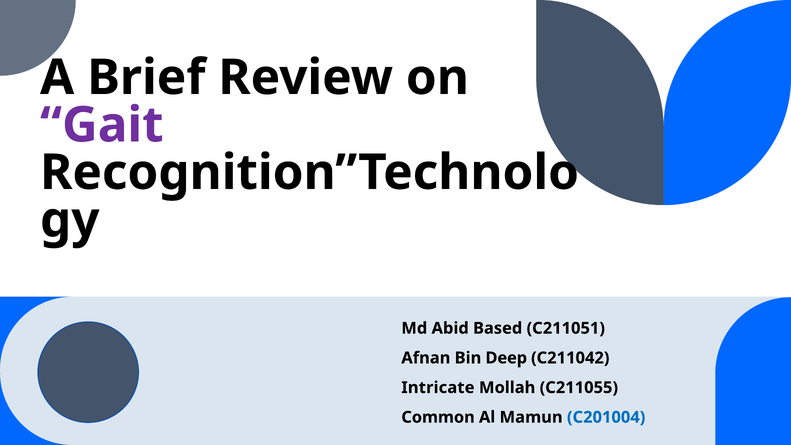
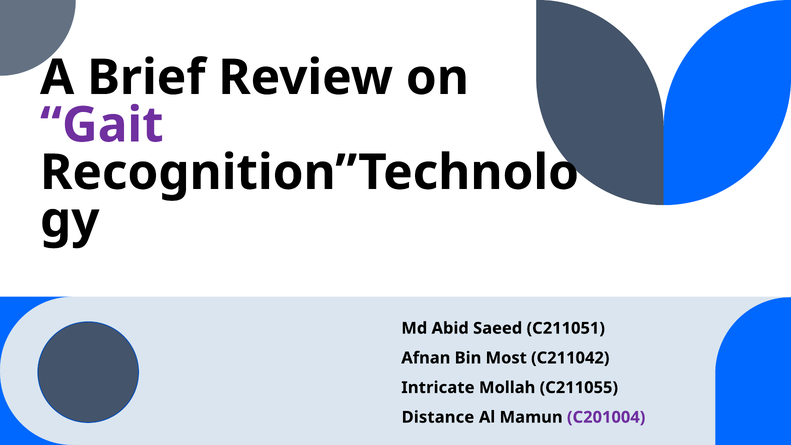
Based: Based -> Saeed
Deep: Deep -> Most
Common: Common -> Distance
C201004 colour: blue -> purple
